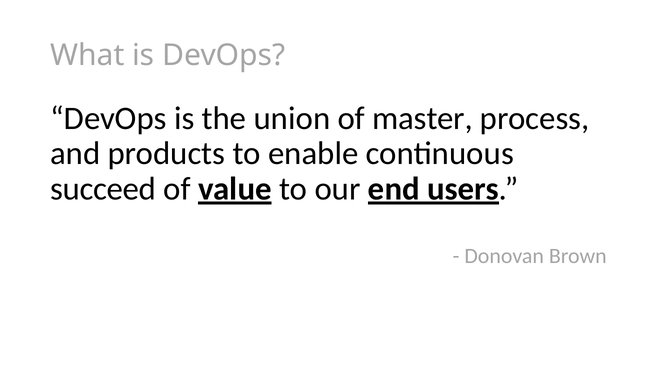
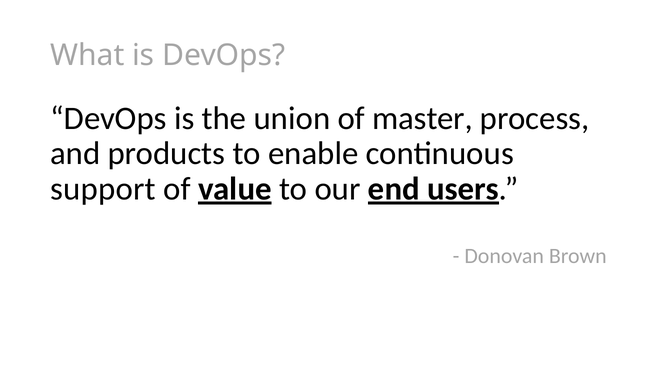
succeed: succeed -> support
